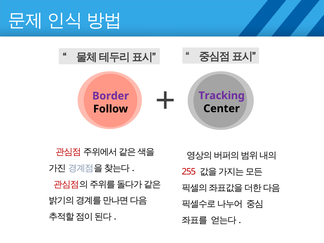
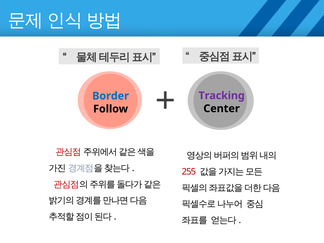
Border colour: purple -> blue
